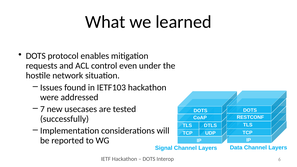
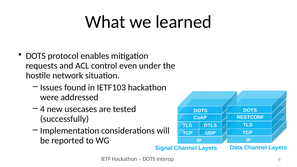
7: 7 -> 4
